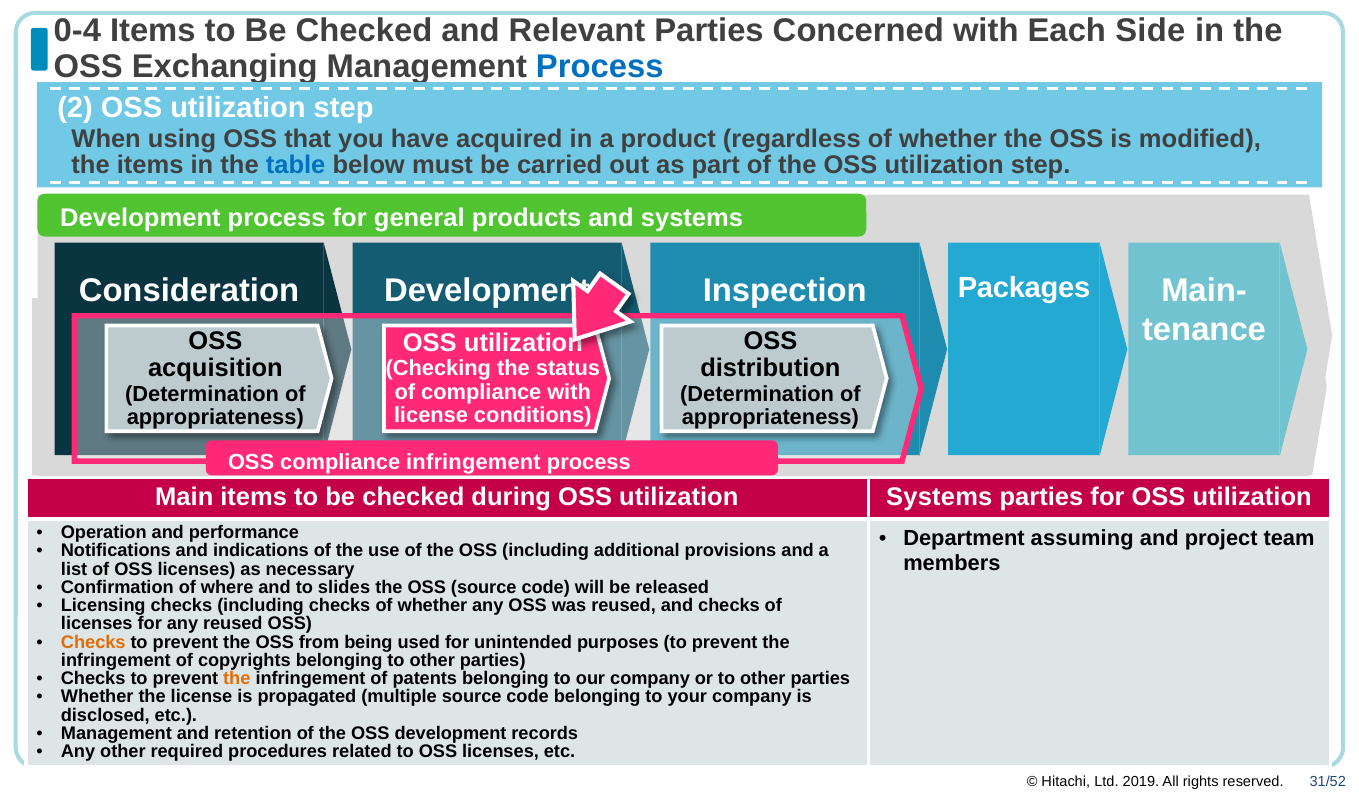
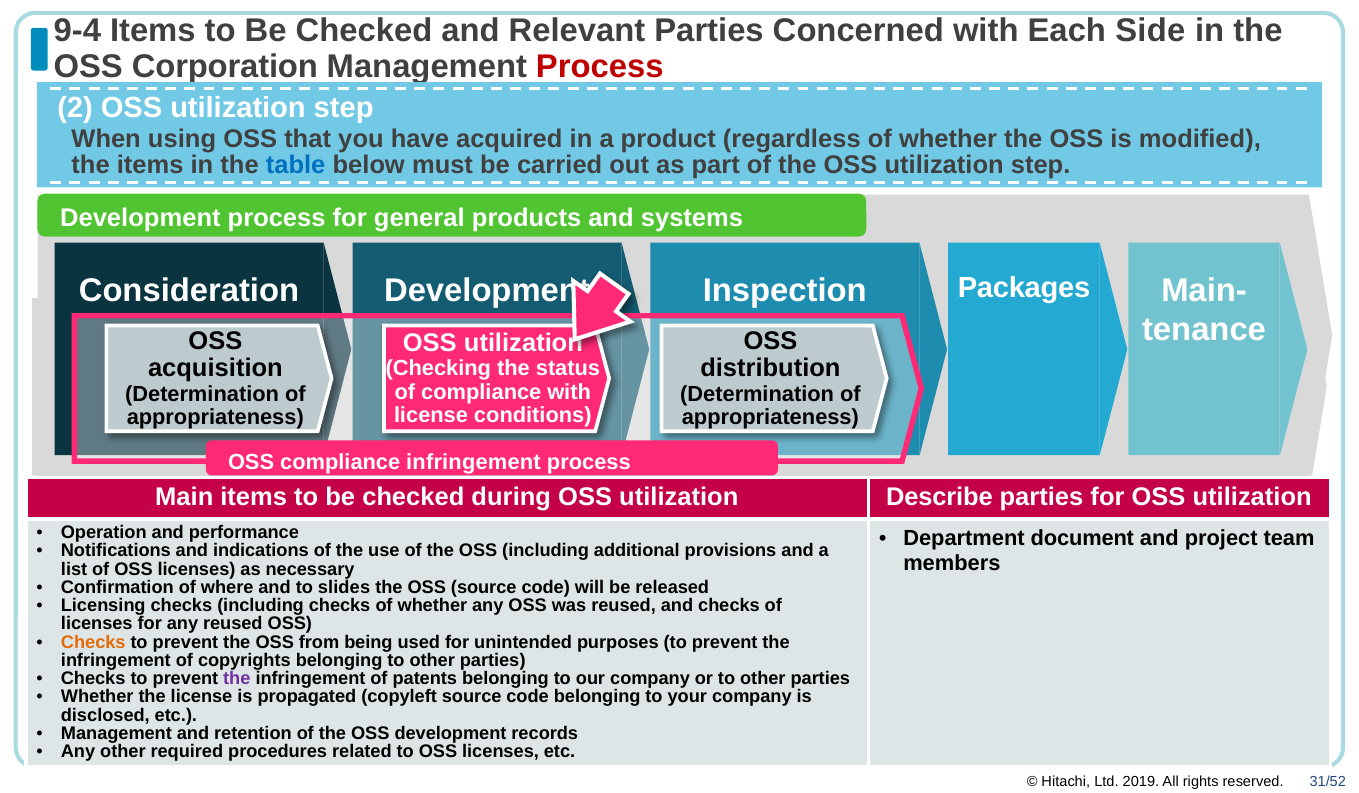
0-4: 0-4 -> 9-4
Exchanging: Exchanging -> Corporation
Process at (600, 66) colour: blue -> red
utilization Systems: Systems -> Describe
assuming: assuming -> document
the at (237, 679) colour: orange -> purple
multiple: multiple -> copyleft
